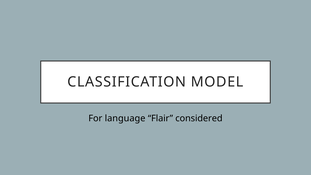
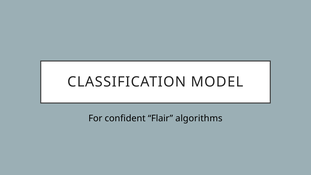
language: language -> confident
considered: considered -> algorithms
